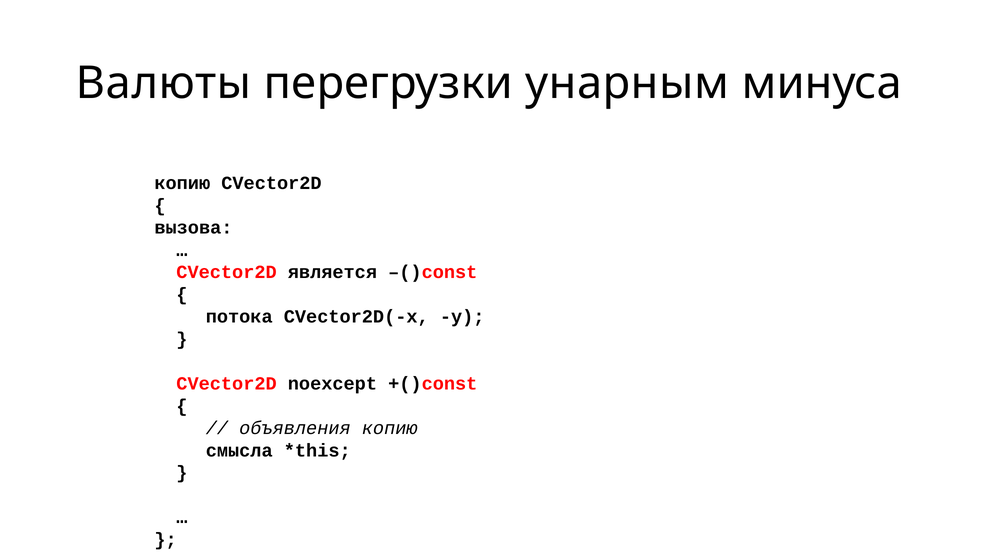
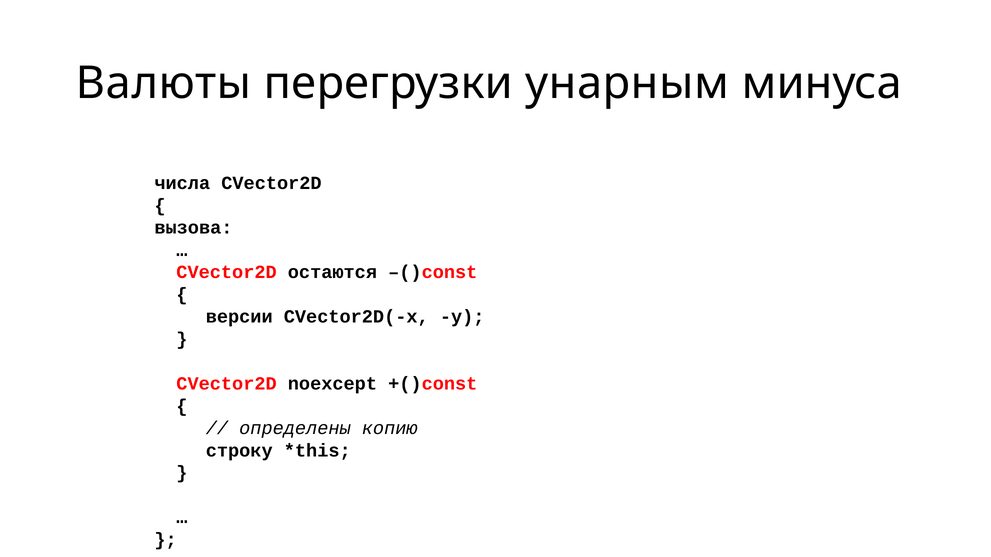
копию at (182, 183): копию -> числа
является: является -> остаются
потока: потока -> версии
объявления: объявления -> определены
смысла: смысла -> строку
